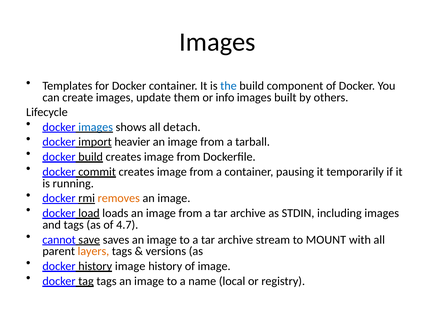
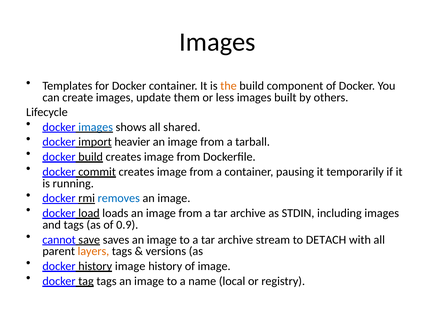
the colour: blue -> orange
info: info -> less
detach: detach -> shared
removes colour: orange -> blue
4.7: 4.7 -> 0.9
MOUNT: MOUNT -> DETACH
